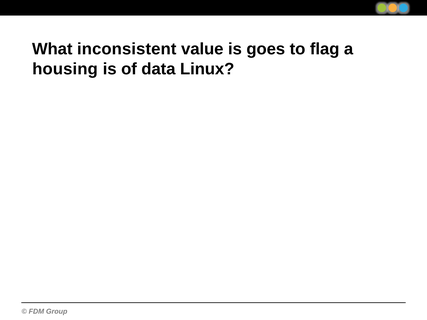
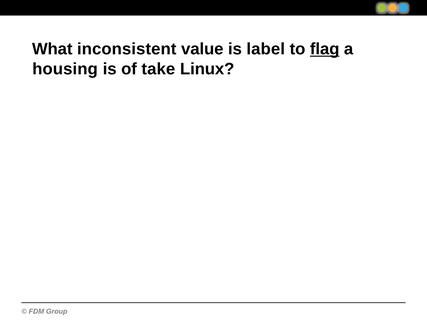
goes: goes -> label
flag underline: none -> present
data: data -> take
